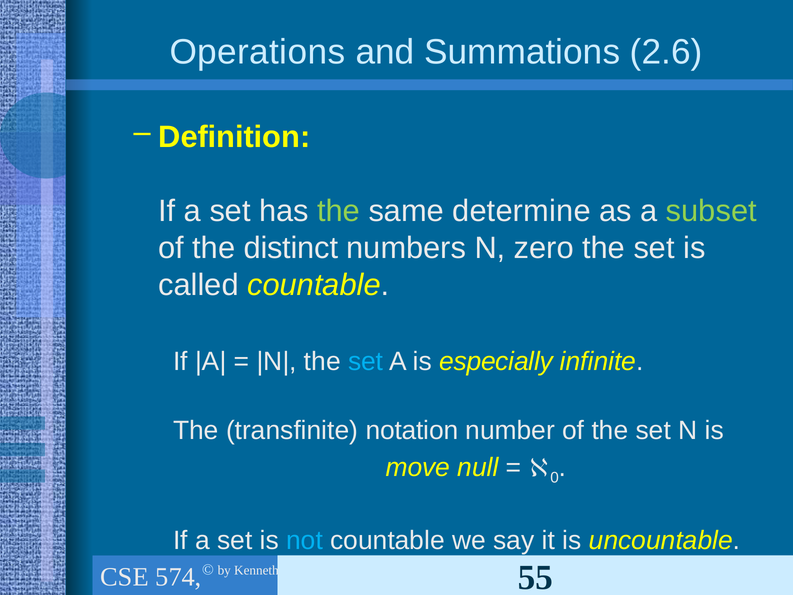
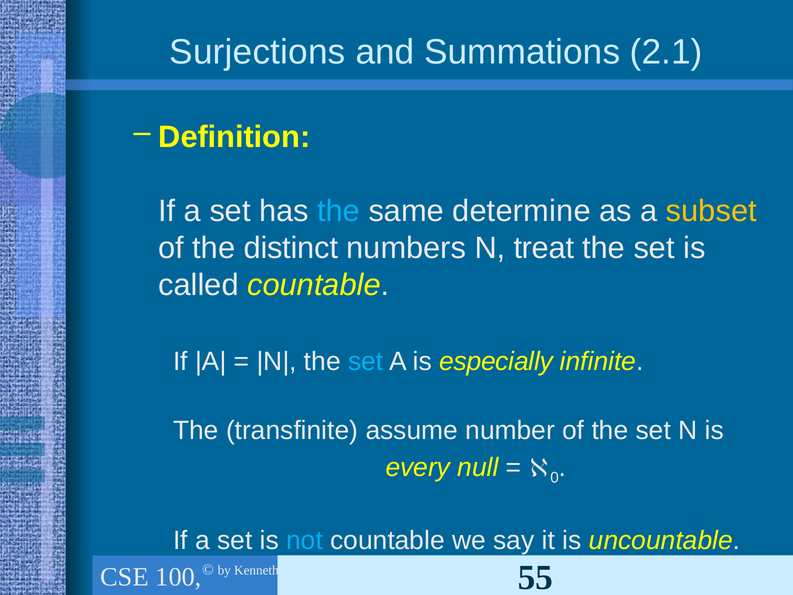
Operations: Operations -> Surjections
2.6: 2.6 -> 2.1
the at (339, 211) colour: light green -> light blue
subset colour: light green -> yellow
zero: zero -> treat
notation: notation -> assume
move: move -> every
574: 574 -> 100
